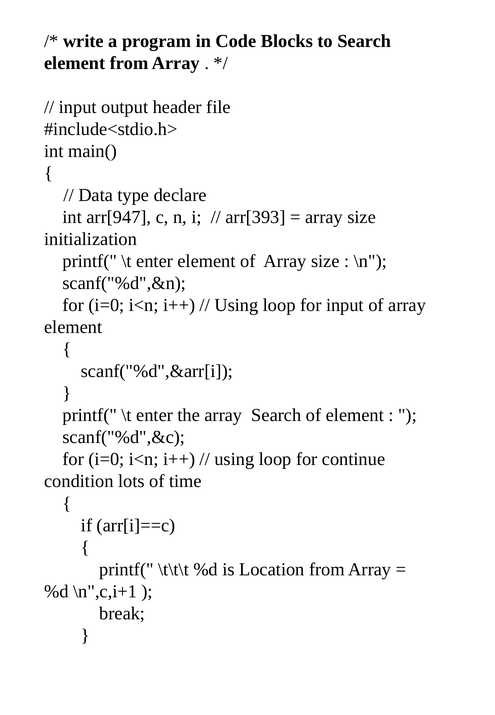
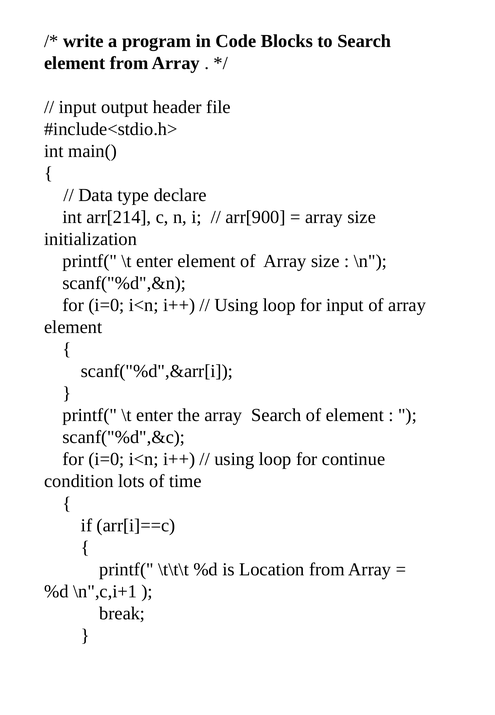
arr[947: arr[947 -> arr[214
arr[393: arr[393 -> arr[900
